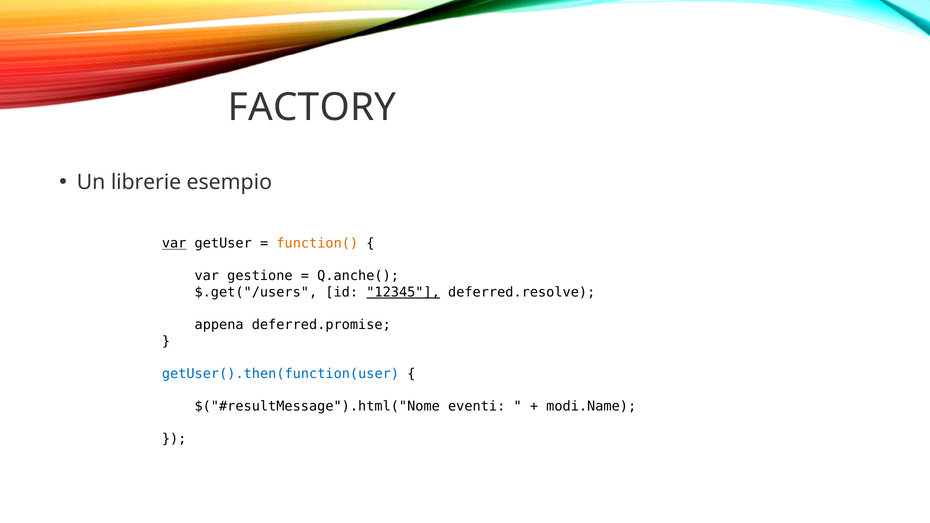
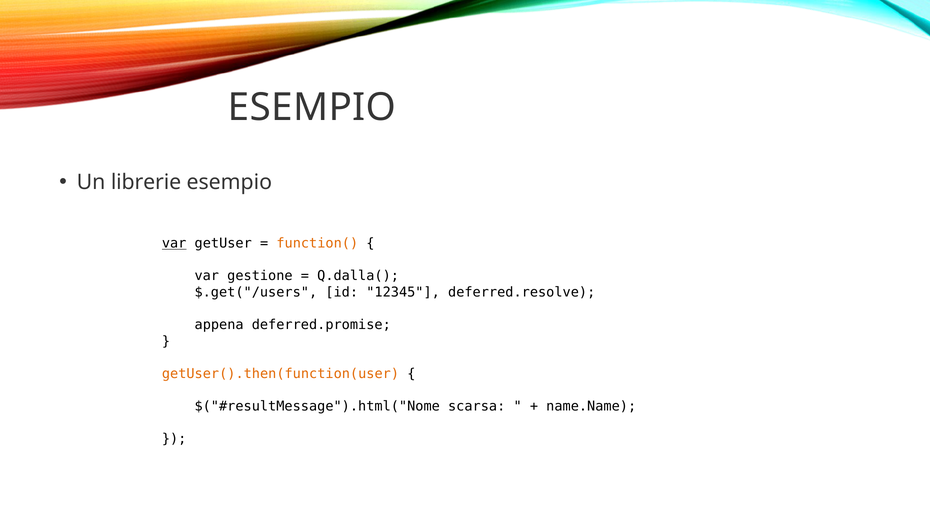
FACTORY at (312, 107): FACTORY -> ESEMPIO
Q.anche(: Q.anche( -> Q.dalla(
12345 underline: present -> none
getUser().then(function(user colour: blue -> orange
eventi: eventi -> scarsa
modi.Name: modi.Name -> name.Name
